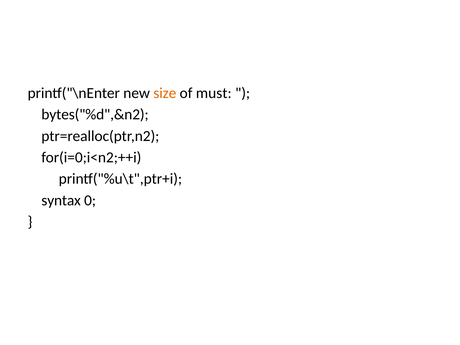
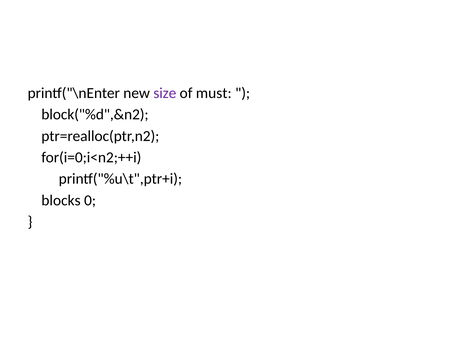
size colour: orange -> purple
bytes("%d",&n2: bytes("%d",&n2 -> block("%d",&n2
syntax: syntax -> blocks
